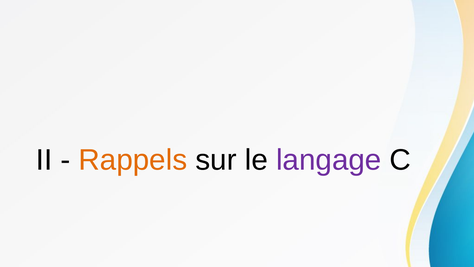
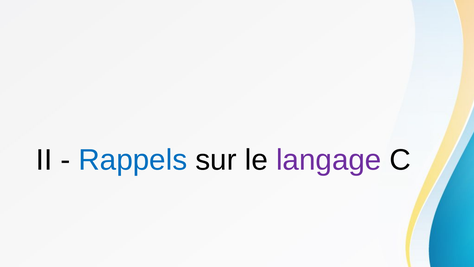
Rappels colour: orange -> blue
